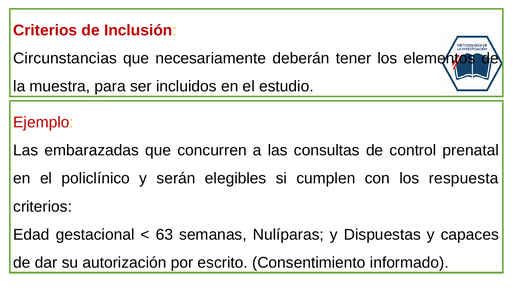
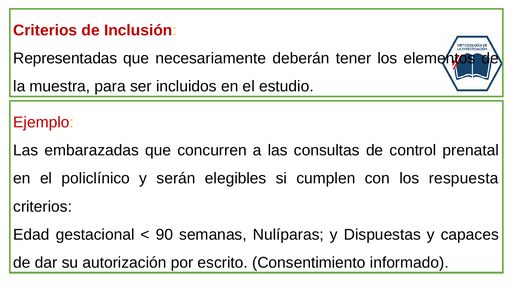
Circunstancias: Circunstancias -> Representadas
63: 63 -> 90
